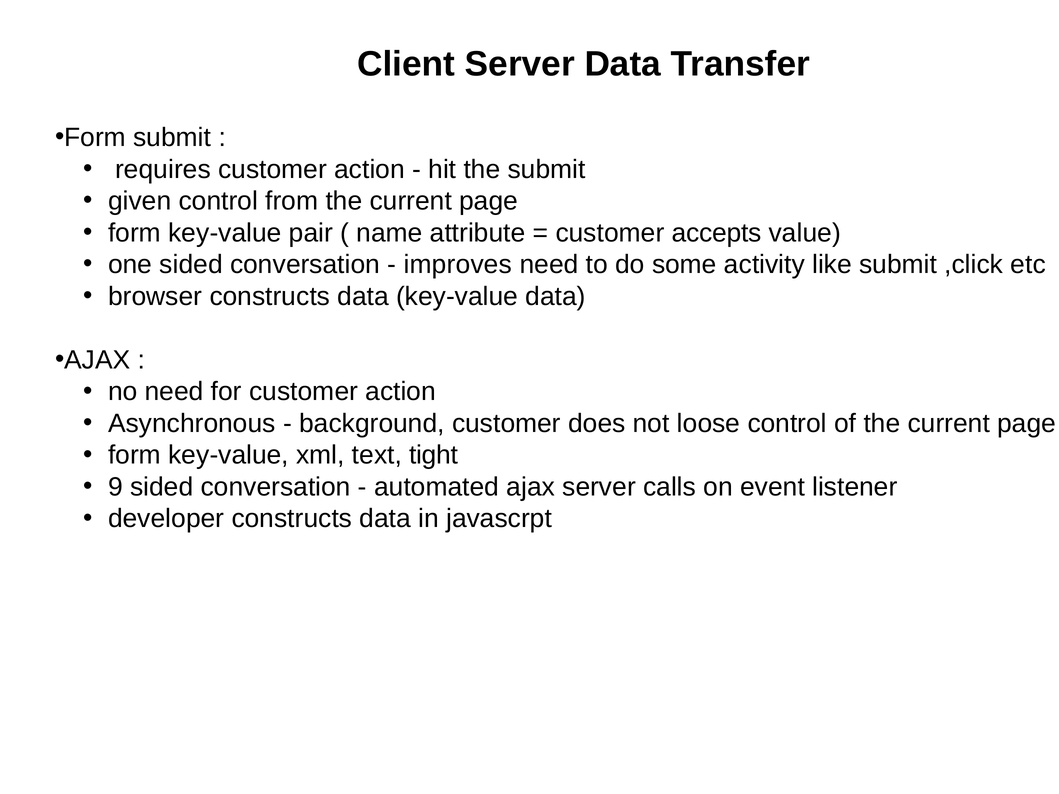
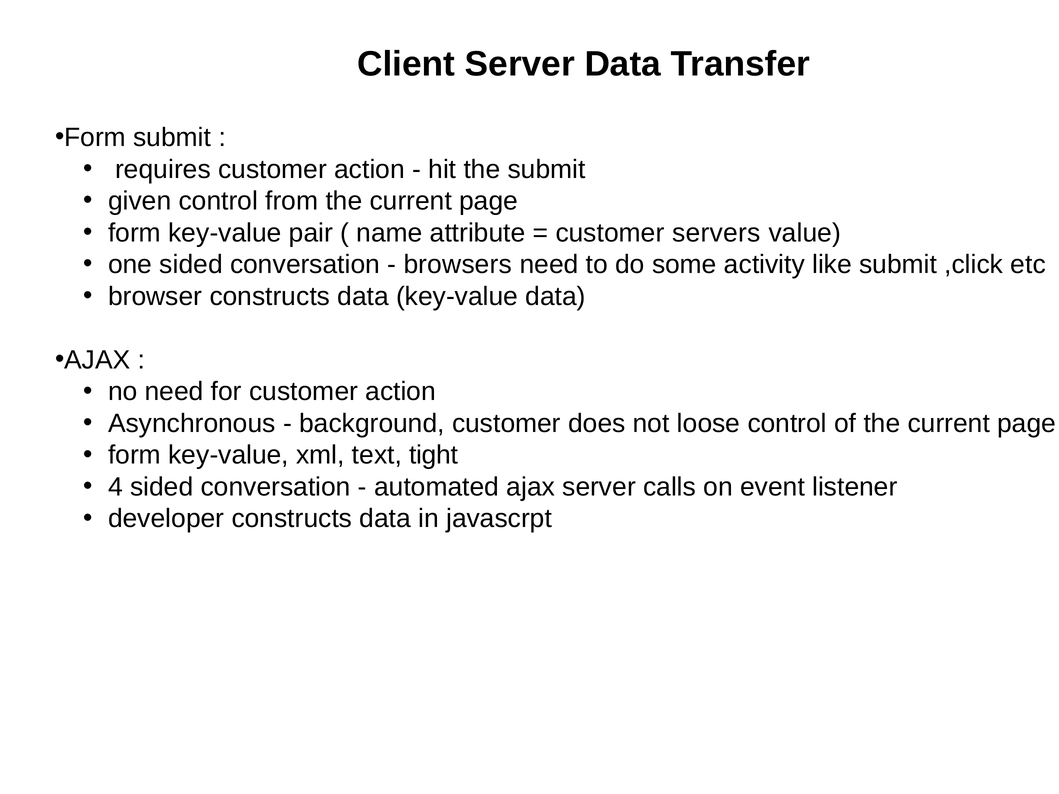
accepts: accepts -> servers
improves: improves -> browsers
9: 9 -> 4
